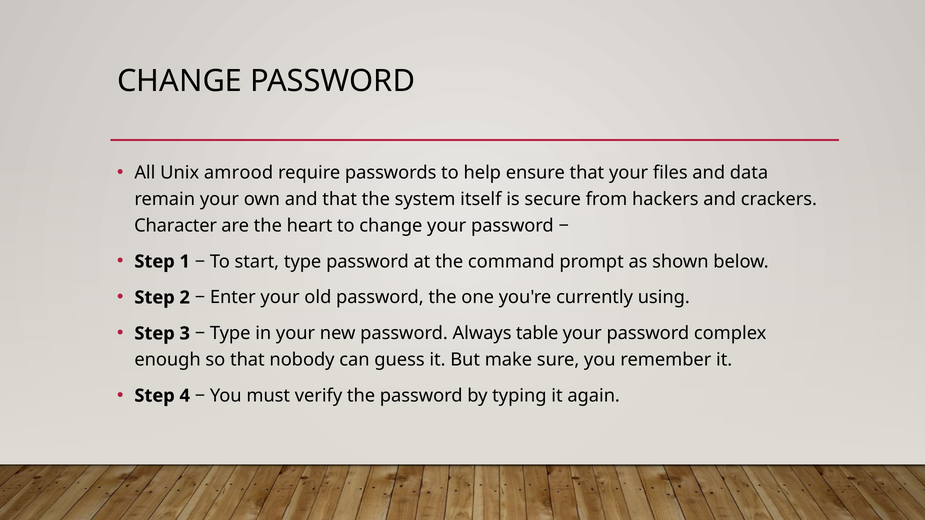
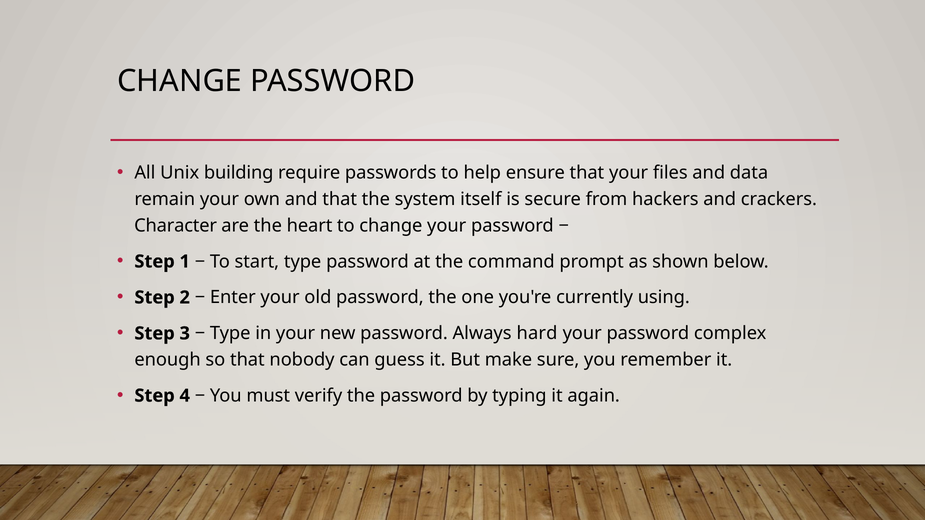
amrood: amrood -> building
table: table -> hard
